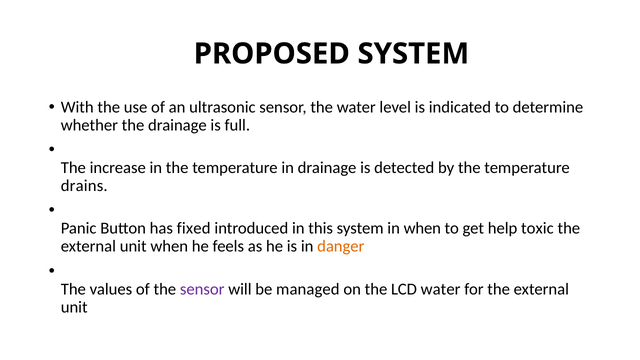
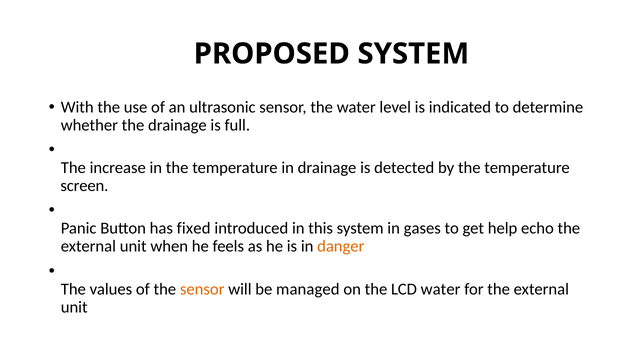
drains: drains -> screen
in when: when -> gases
toxic: toxic -> echo
sensor at (202, 289) colour: purple -> orange
